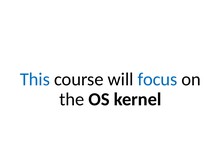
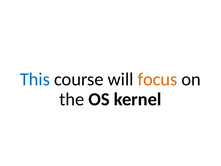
focus colour: blue -> orange
